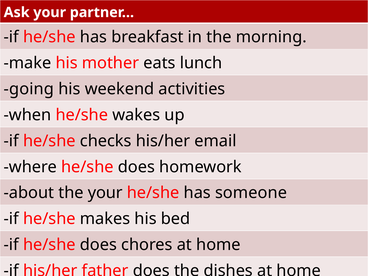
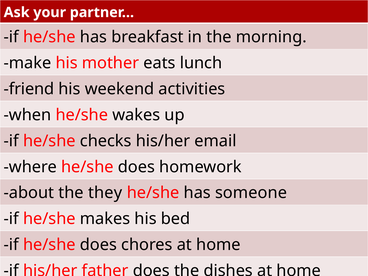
going: going -> friend
the your: your -> they
